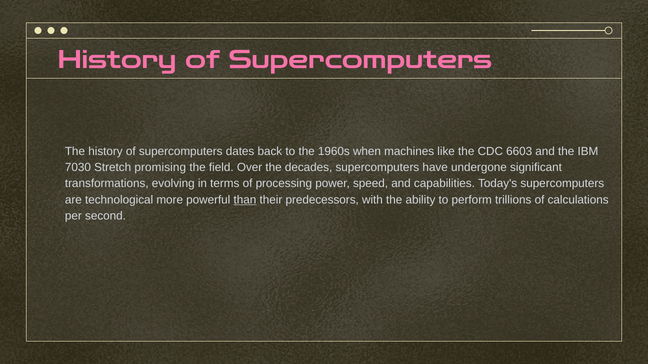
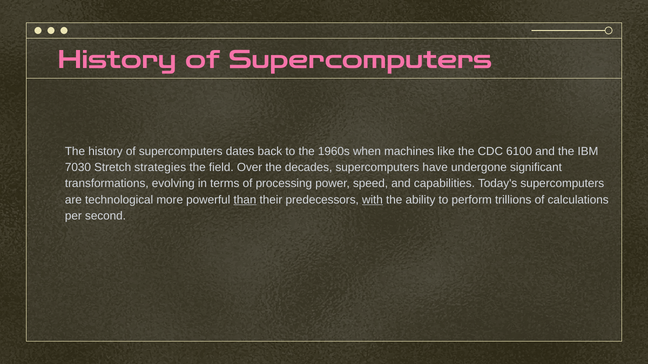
6603: 6603 -> 6100
promising: promising -> strategies
with underline: none -> present
